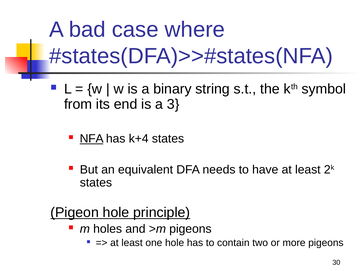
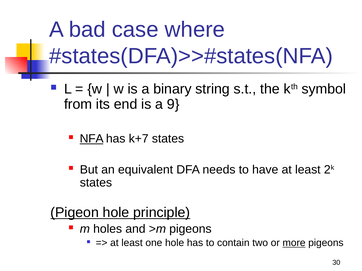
3: 3 -> 9
k+4: k+4 -> k+7
more underline: none -> present
